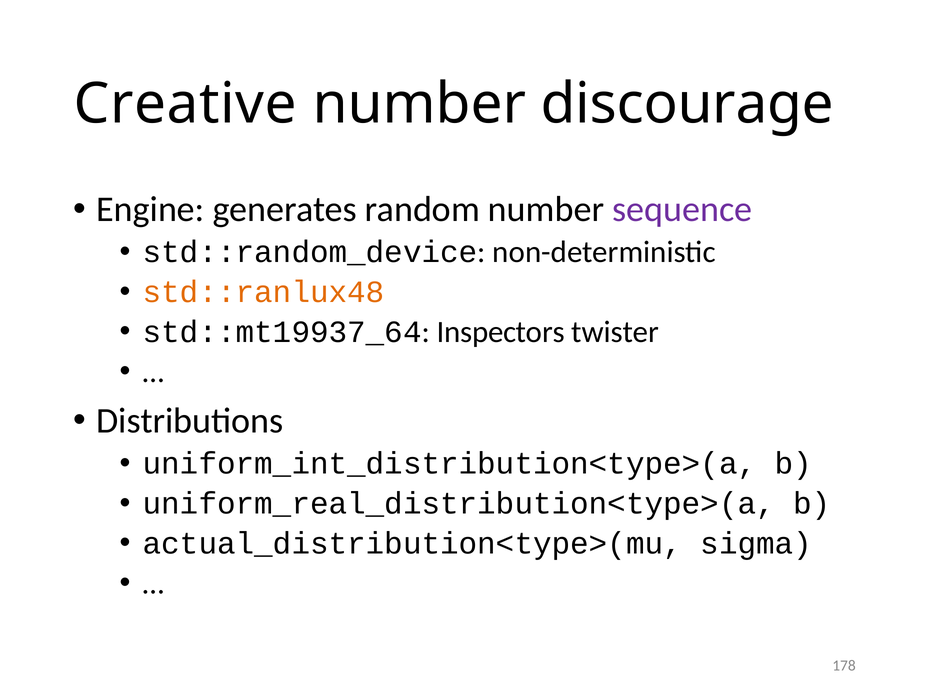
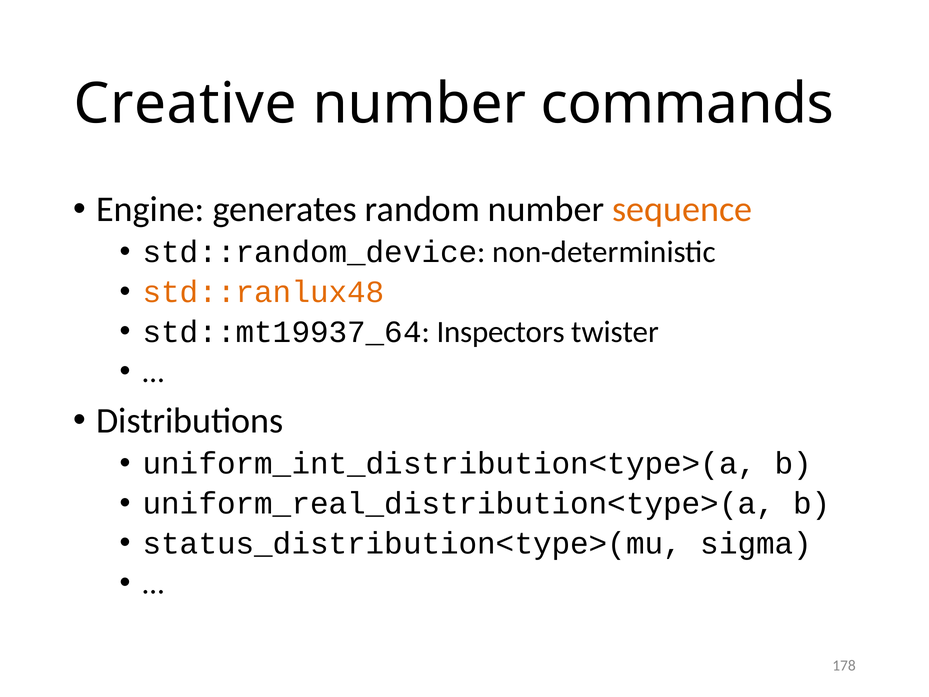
discourage: discourage -> commands
sequence colour: purple -> orange
actual_distribution<type>(mu: actual_distribution<type>(mu -> status_distribution<type>(mu
